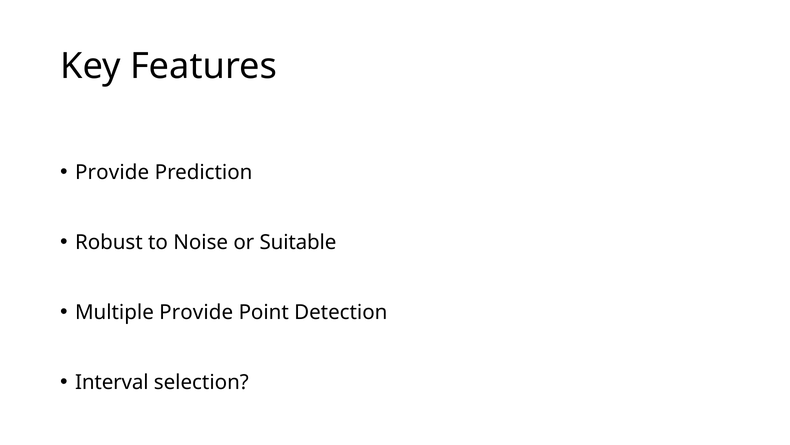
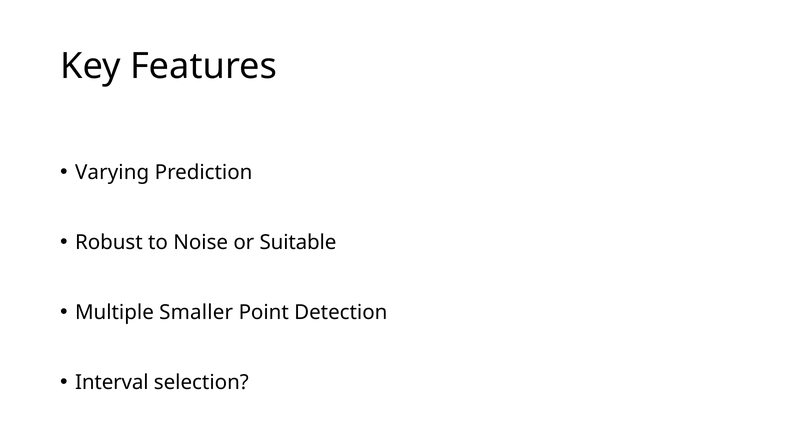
Provide at (112, 172): Provide -> Varying
Multiple Provide: Provide -> Smaller
